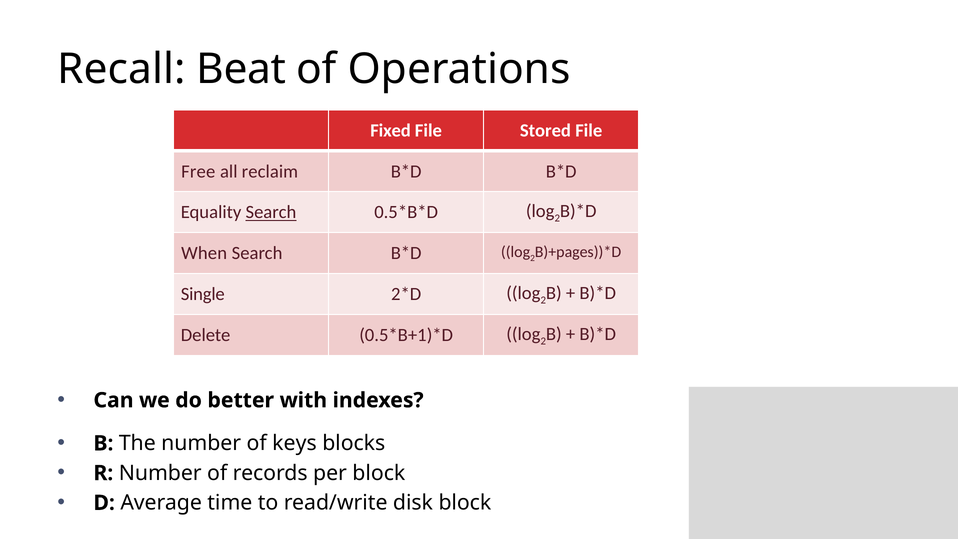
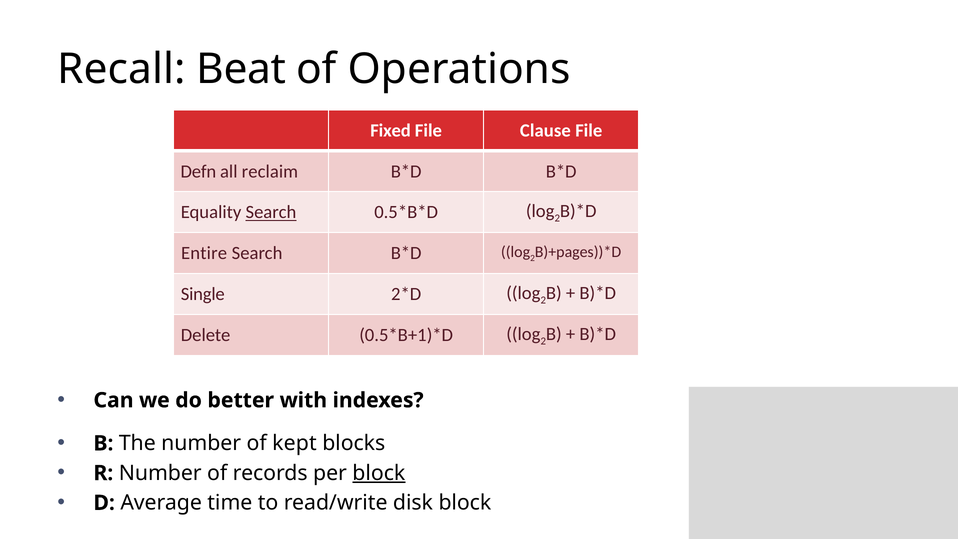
Stored: Stored -> Clause
Free: Free -> Defn
When: When -> Entire
keys: keys -> kept
block at (379, 473) underline: none -> present
